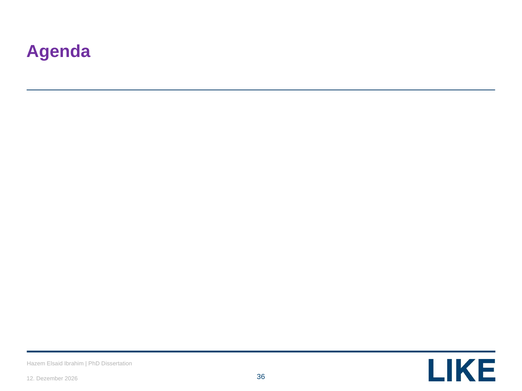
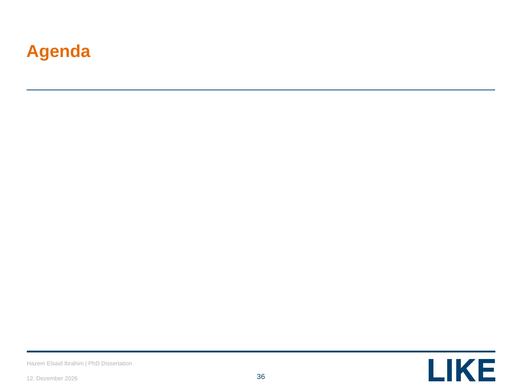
Agenda colour: purple -> orange
